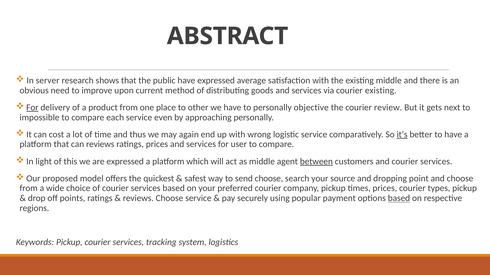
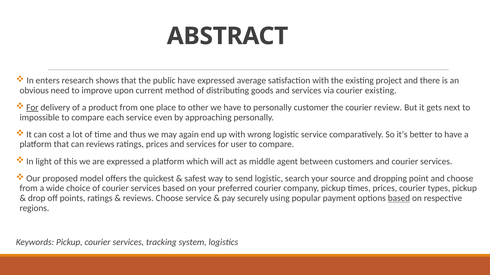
server: server -> enters
existing middle: middle -> project
objective: objective -> customer
it’s underline: present -> none
between underline: present -> none
send choose: choose -> logistic
